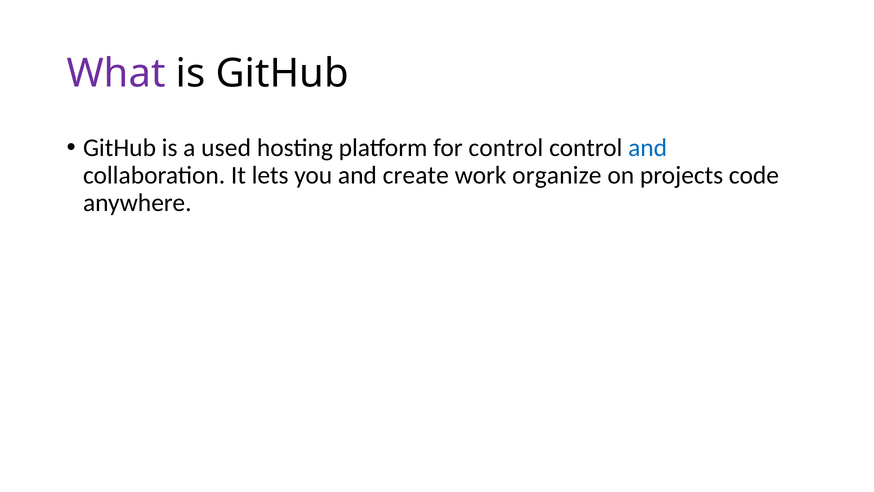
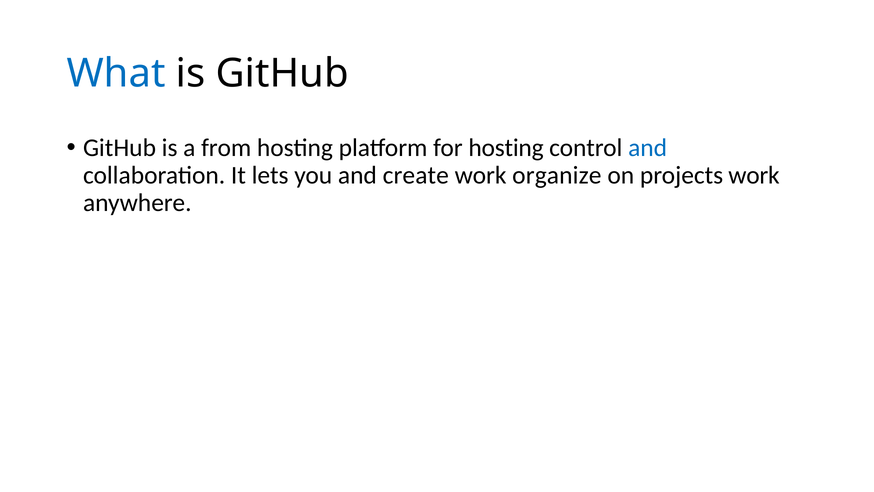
What colour: purple -> blue
used: used -> from
for control: control -> hosting
projects code: code -> work
